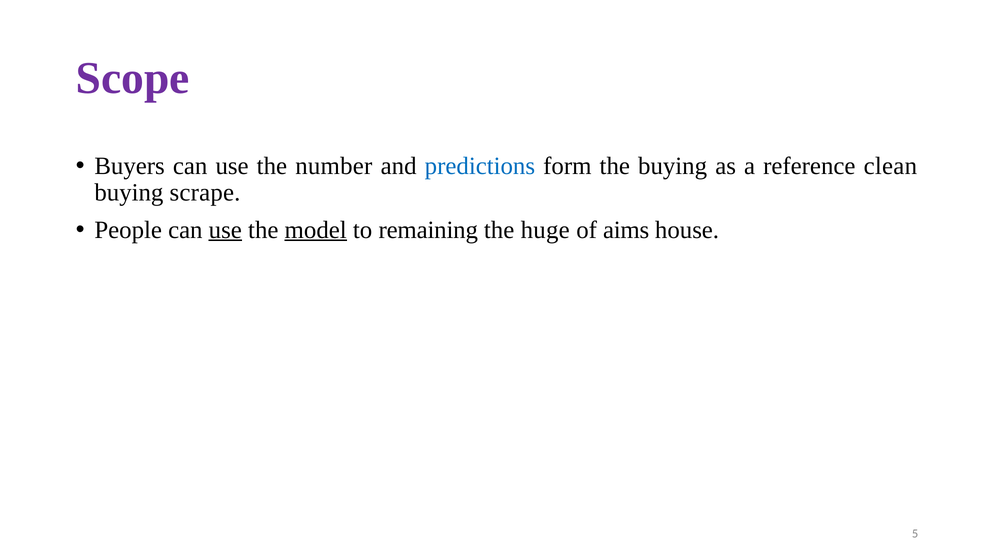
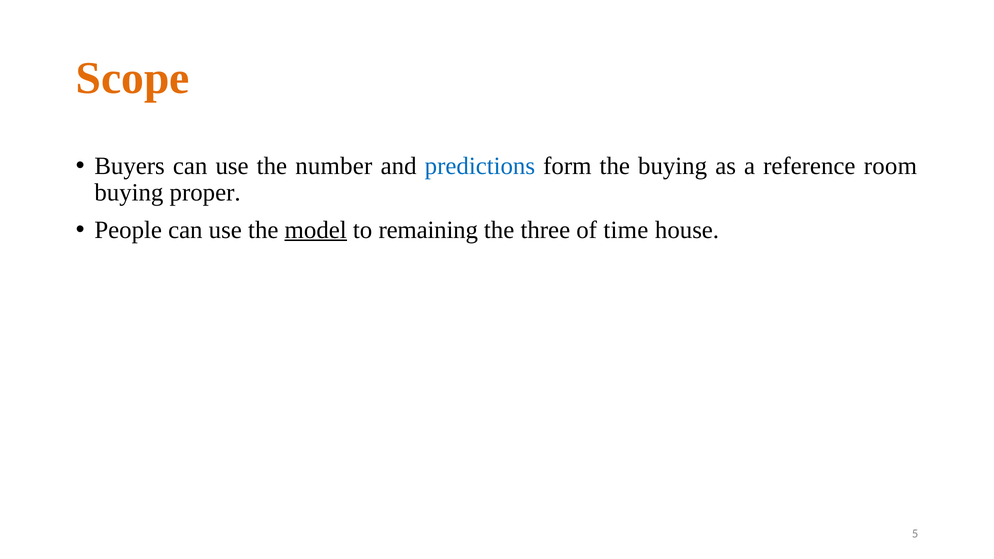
Scope colour: purple -> orange
clean: clean -> room
scrape: scrape -> proper
use at (225, 230) underline: present -> none
huge: huge -> three
aims: aims -> time
